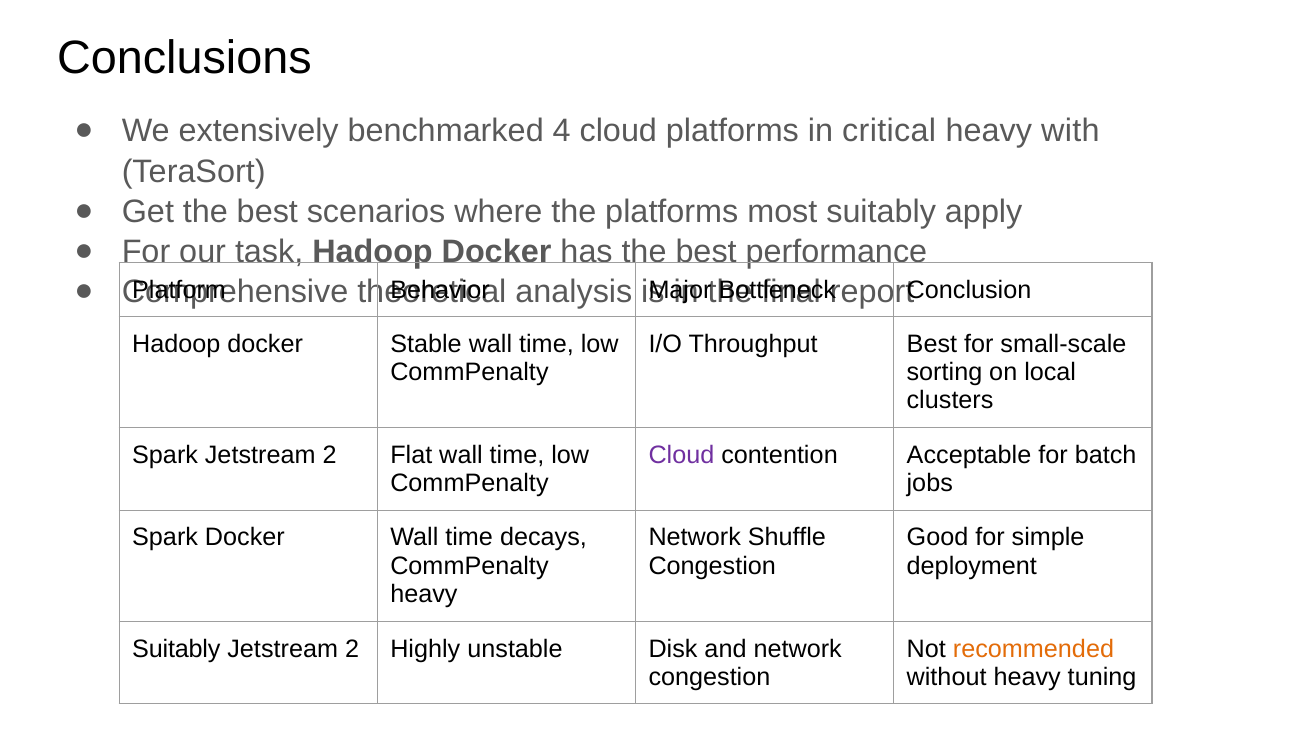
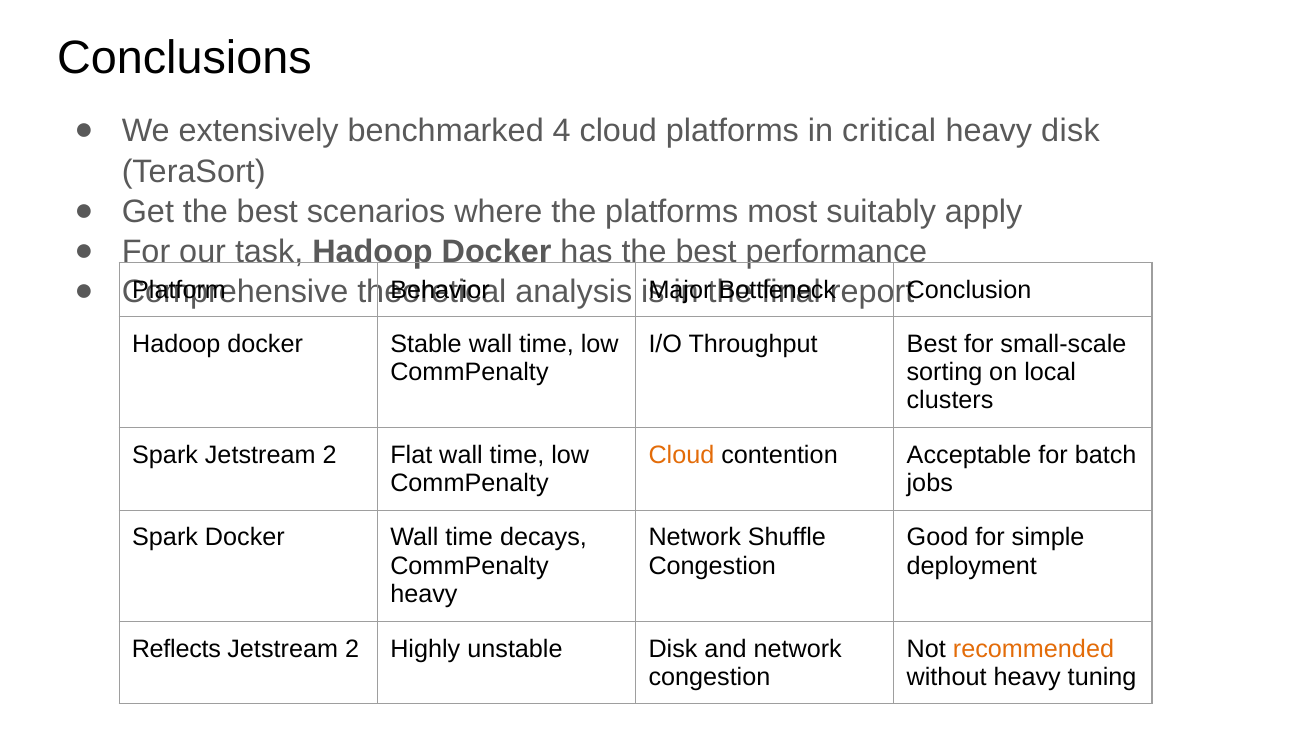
heavy with: with -> disk
Cloud at (681, 455) colour: purple -> orange
Suitably at (176, 648): Suitably -> Reflects
